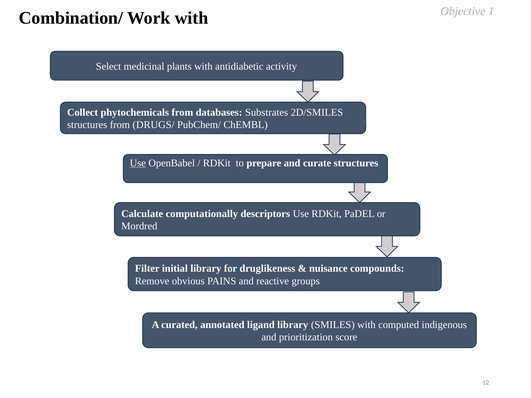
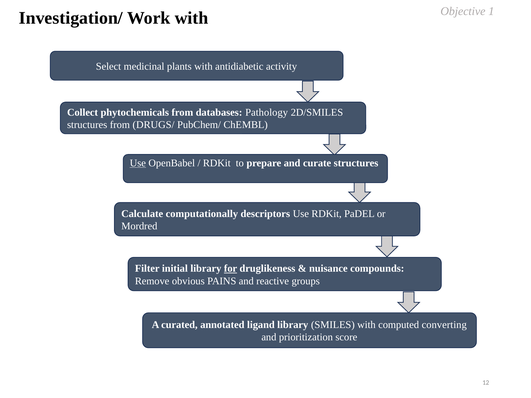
Combination/: Combination/ -> Investigation/
Substrates: Substrates -> Pathology
for underline: none -> present
indigenous: indigenous -> converting
